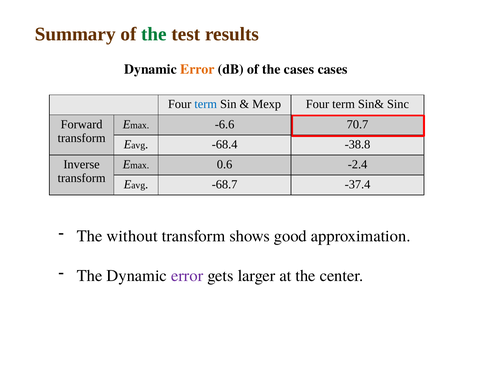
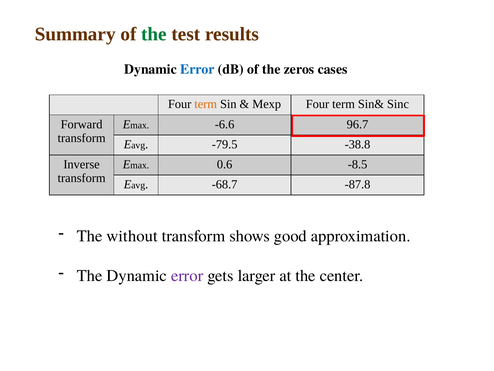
Error at (197, 69) colour: orange -> blue
the cases: cases -> zeros
term at (206, 104) colour: blue -> orange
70.7: 70.7 -> 96.7
-68.4: -68.4 -> -79.5
-2.4: -2.4 -> -8.5
-37.4: -37.4 -> -87.8
